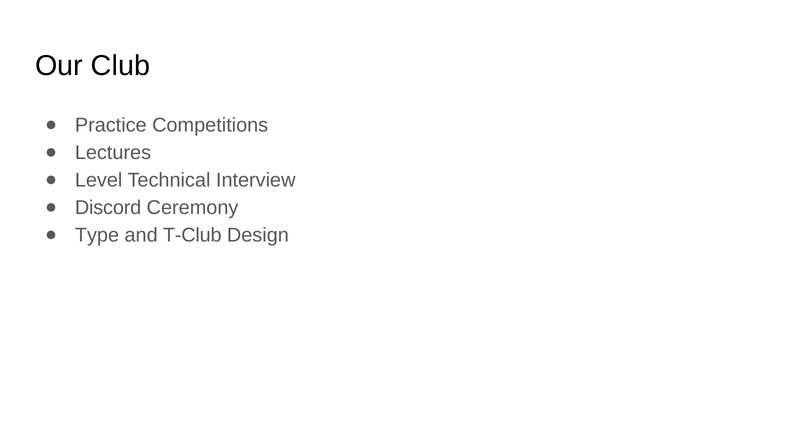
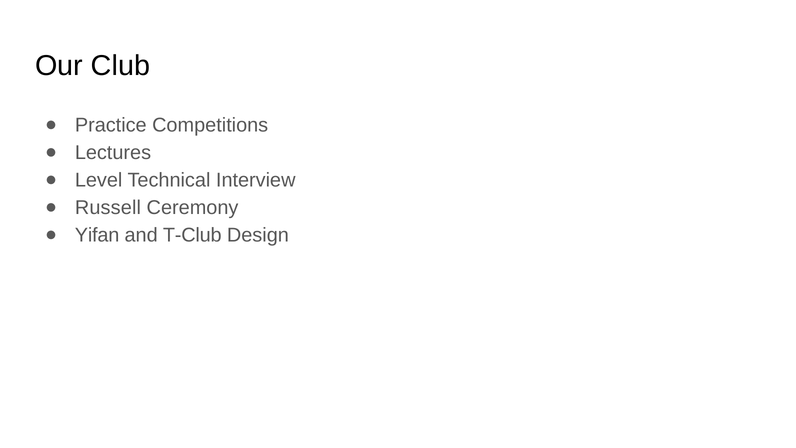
Discord: Discord -> Russell
Type: Type -> Yifan
